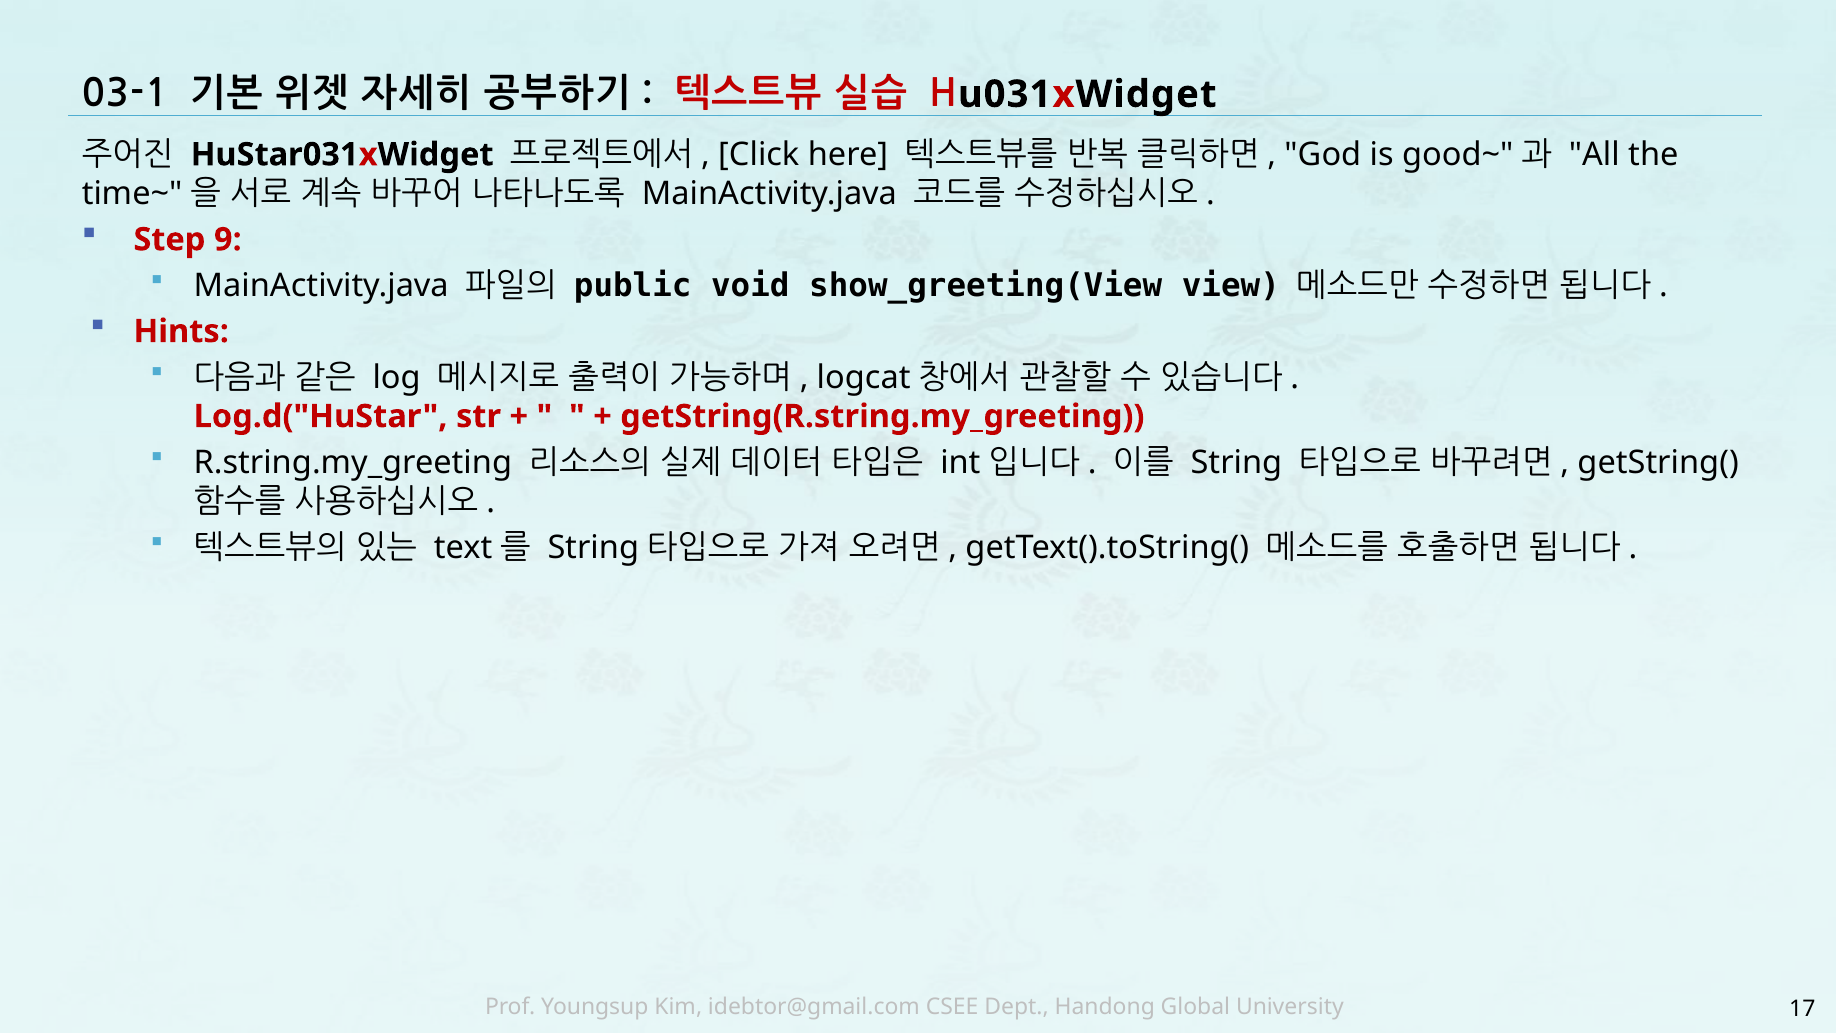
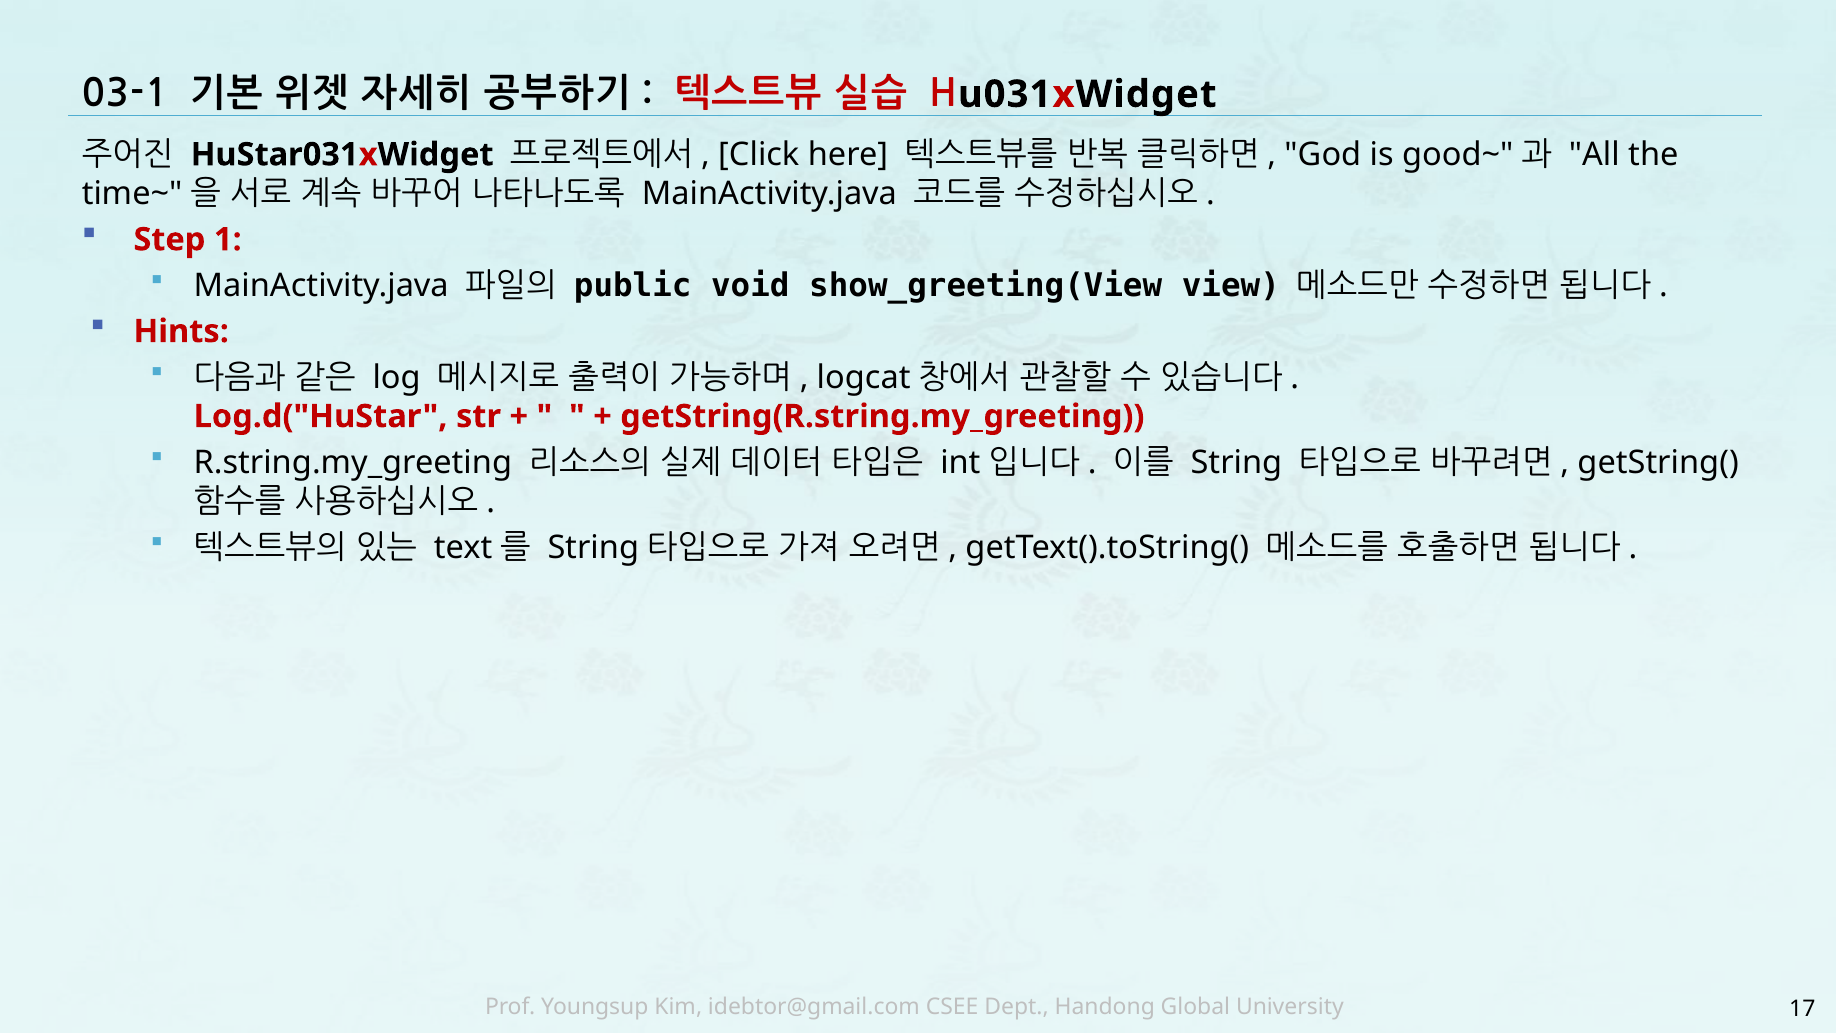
9: 9 -> 1
